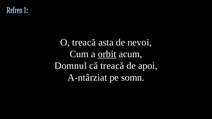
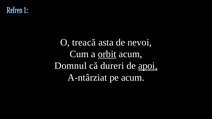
că treacă: treacă -> dureri
apoi underline: none -> present
pe somn: somn -> acum
